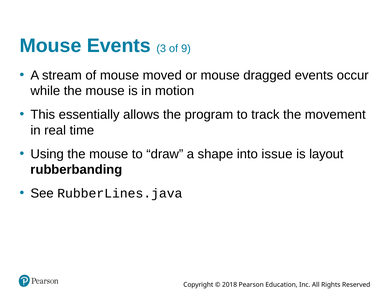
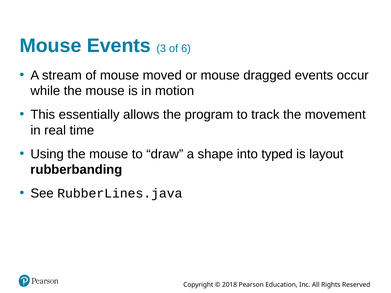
9: 9 -> 6
issue: issue -> typed
